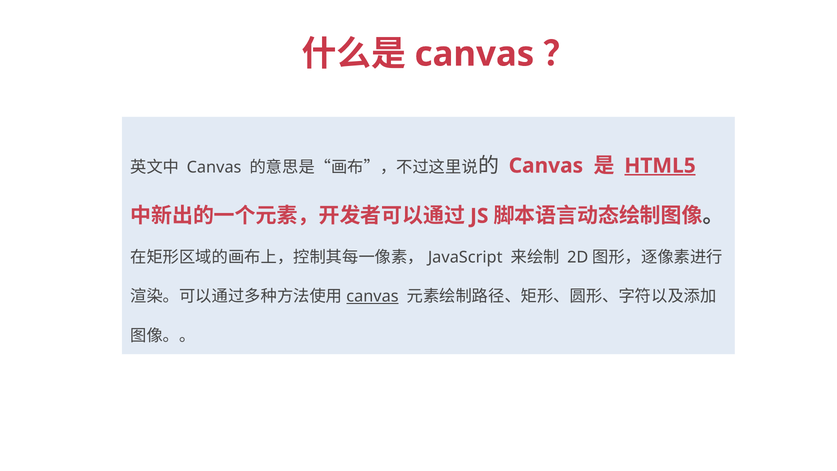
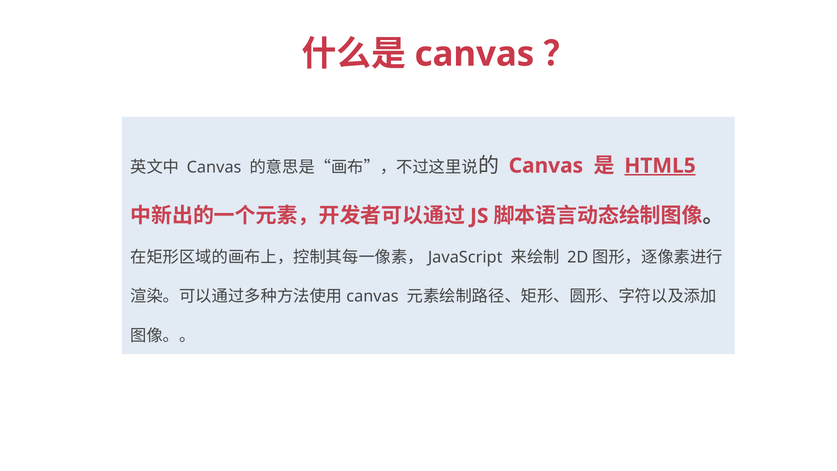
canvas at (372, 297) underline: present -> none
